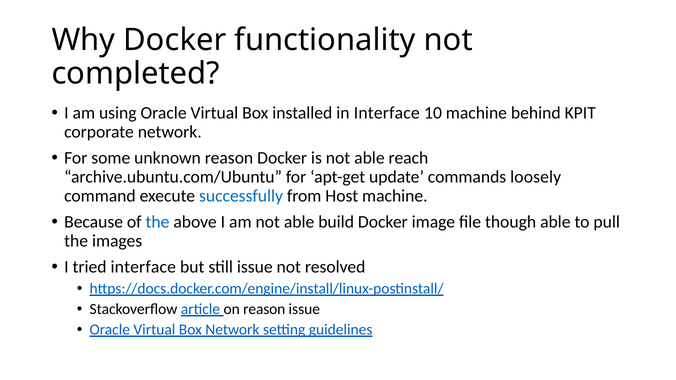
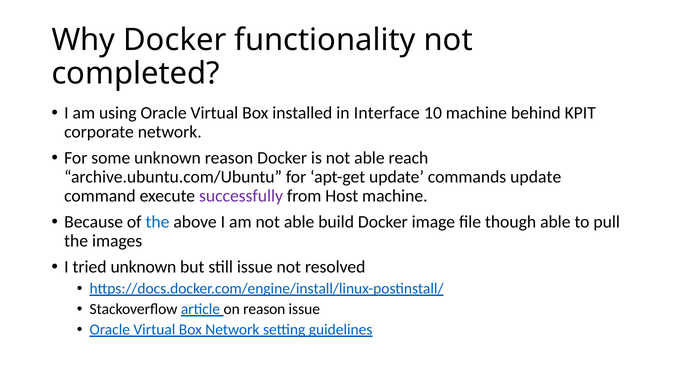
commands loosely: loosely -> update
successfully colour: blue -> purple
tried interface: interface -> unknown
